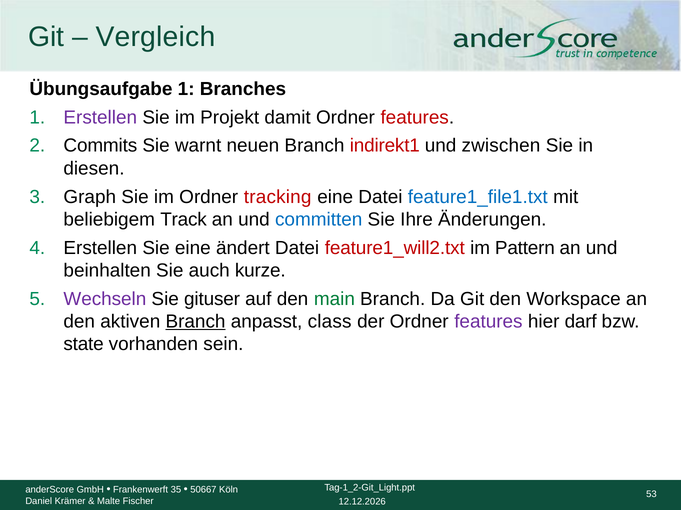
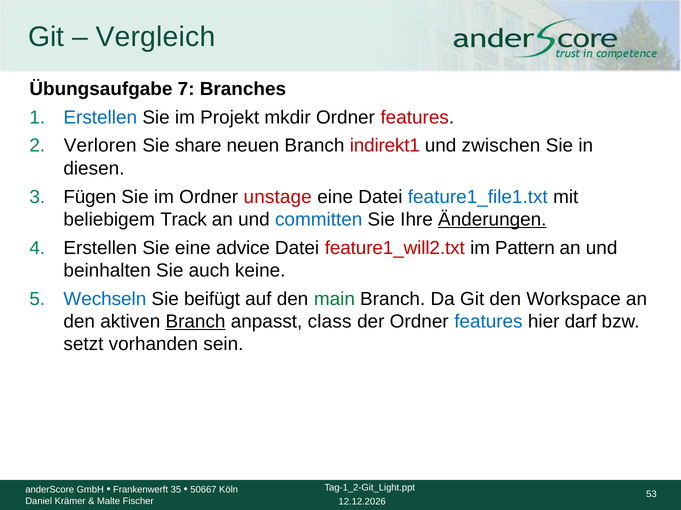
Übungsaufgabe 1: 1 -> 7
Erstellen at (100, 118) colour: purple -> blue
damit: damit -> mkdir
Commits: Commits -> Verloren
warnt: warnt -> share
Graph: Graph -> Fügen
tracking: tracking -> unstage
Änderungen underline: none -> present
ändert: ändert -> advice
kurze: kurze -> keine
Wechseln colour: purple -> blue
gituser: gituser -> beifügt
features at (488, 322) colour: purple -> blue
state: state -> setzt
